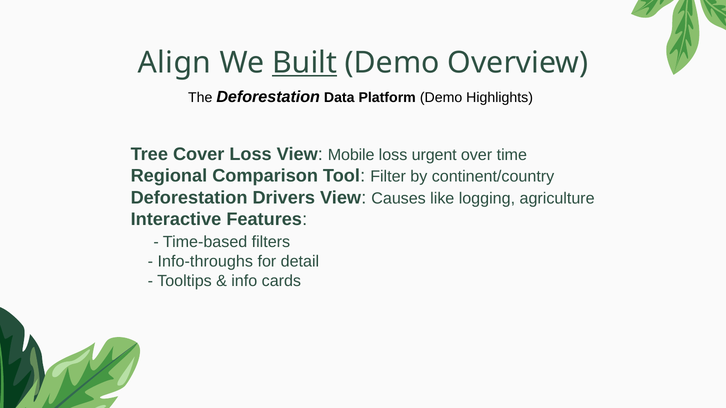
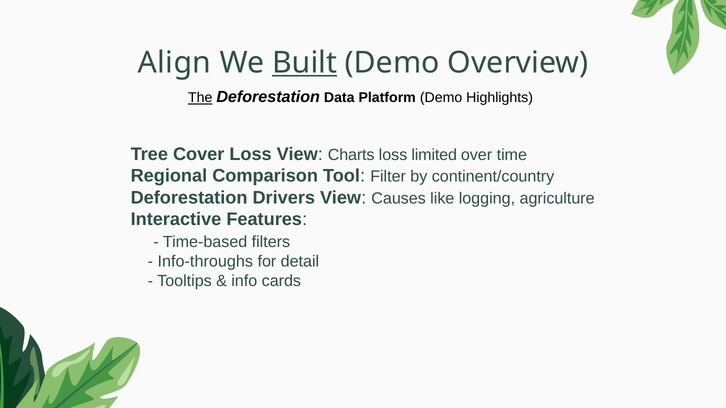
The underline: none -> present
Mobile: Mobile -> Charts
urgent: urgent -> limited
